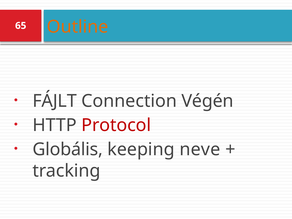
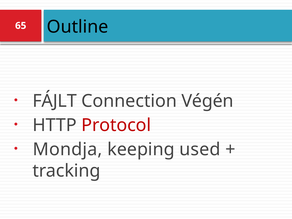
Outline colour: orange -> black
Globális: Globális -> Mondja
neve: neve -> used
